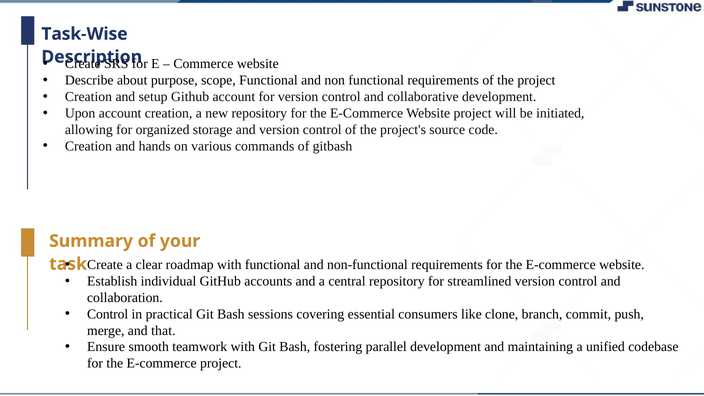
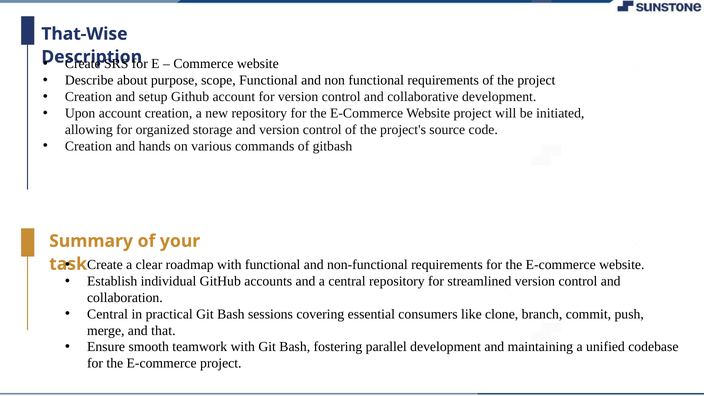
Task-Wise: Task-Wise -> That-Wise
Control at (108, 314): Control -> Central
